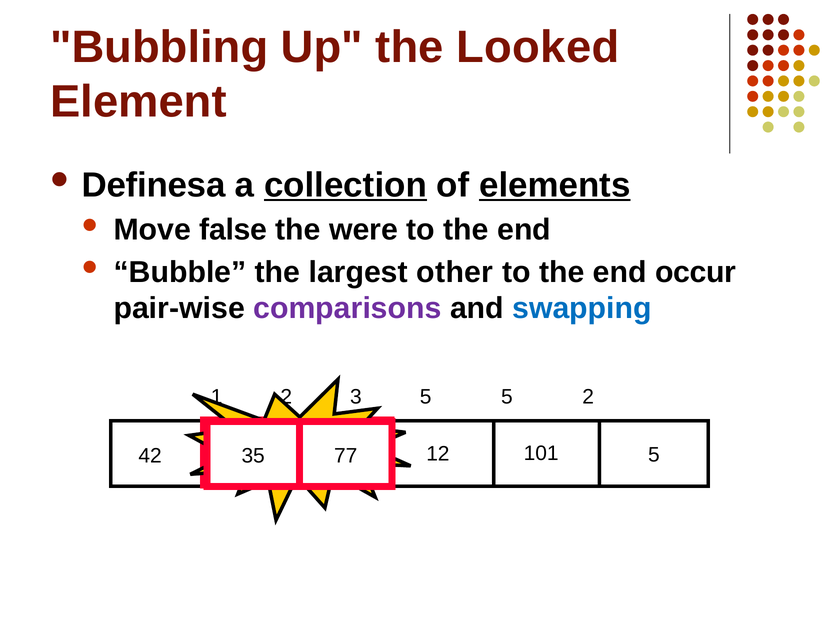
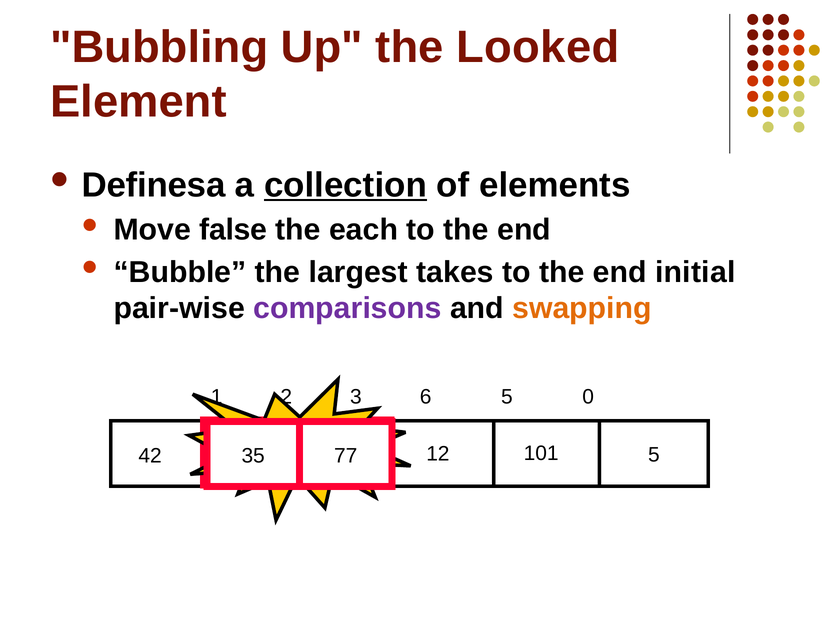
elements underline: present -> none
were: were -> each
other: other -> takes
occur: occur -> initial
swapping colour: blue -> orange
5 at (426, 397): 5 -> 6
5 2: 2 -> 0
